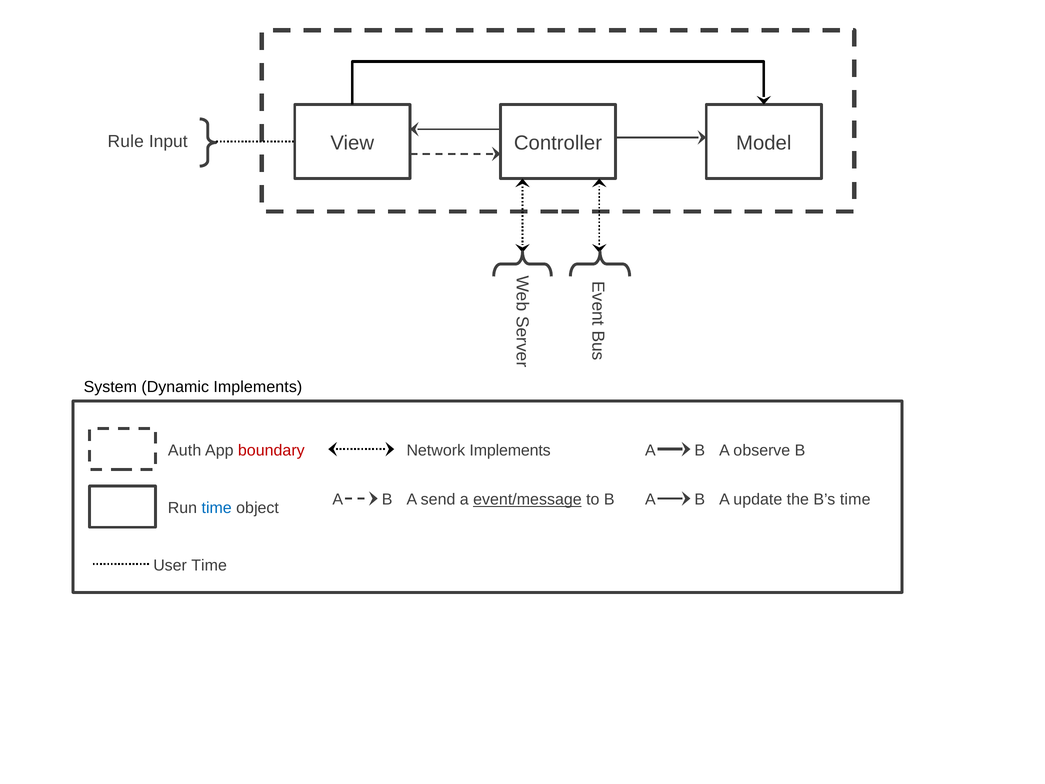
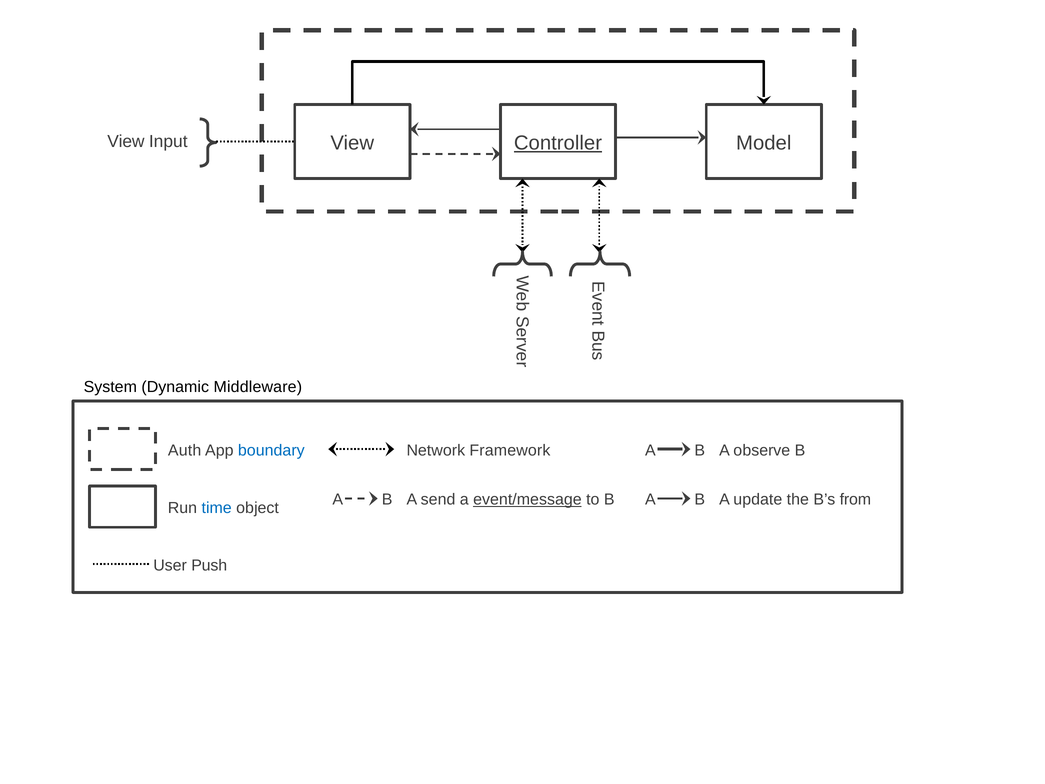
Rule at (126, 141): Rule -> View
Controller underline: none -> present
Dynamic Implements: Implements -> Middleware
boundary colour: red -> blue
Network Implements: Implements -> Framework
B’s time: time -> from
User Time: Time -> Push
